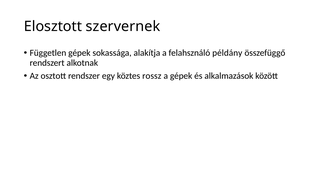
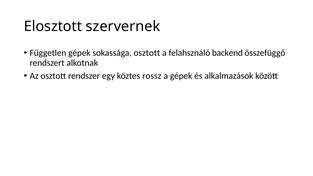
sokassága alakítja: alakítja -> osztott
példány: példány -> backend
